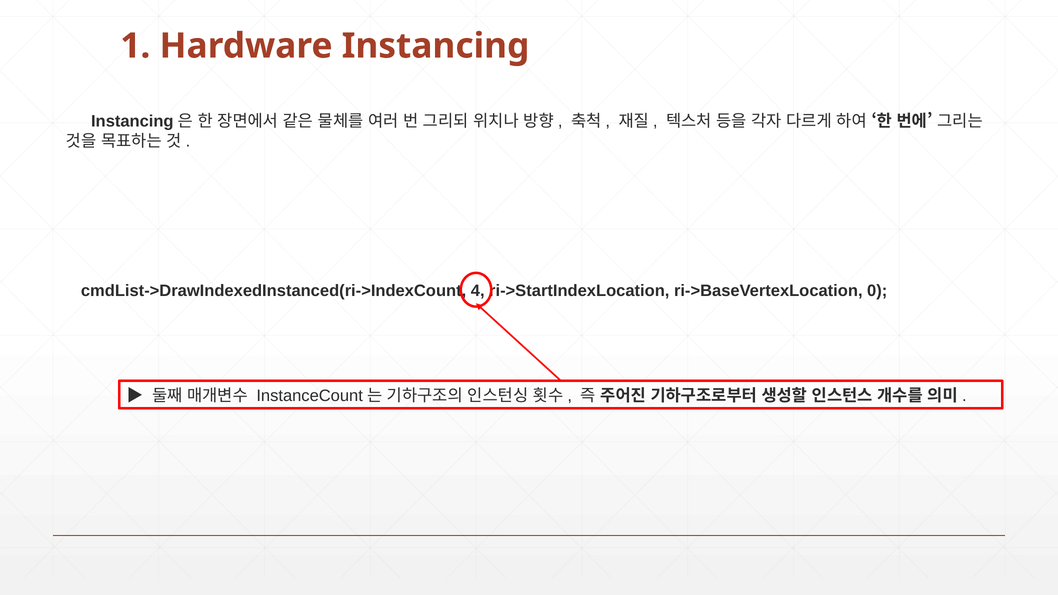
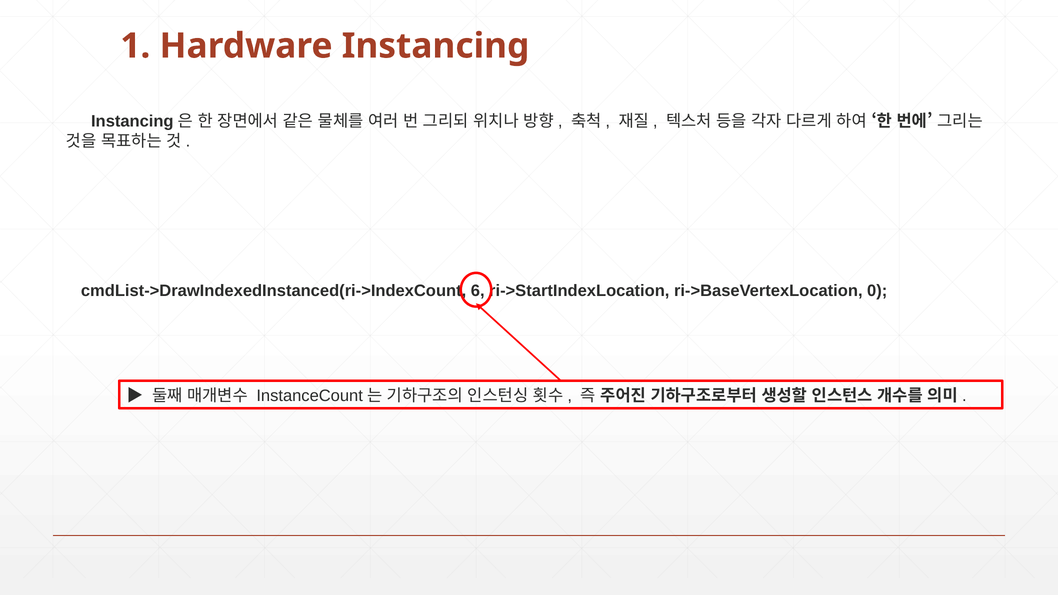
4: 4 -> 6
